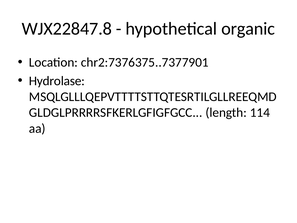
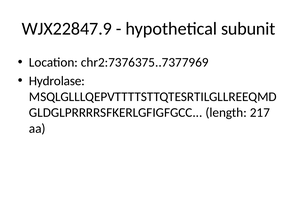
WJX22847.8: WJX22847.8 -> WJX22847.9
organic: organic -> subunit
chr2:7376375..7377901: chr2:7376375..7377901 -> chr2:7376375..7377969
114: 114 -> 217
